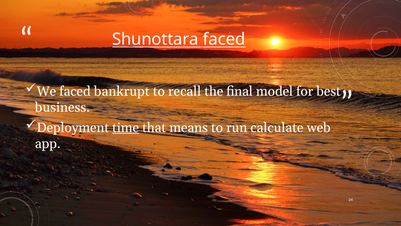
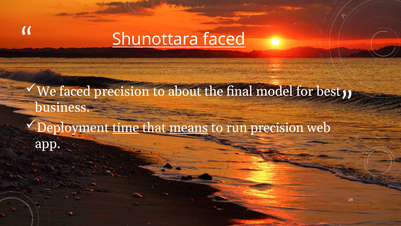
faced bankrupt: bankrupt -> precision
recall: recall -> about
means underline: none -> present
run calculate: calculate -> precision
